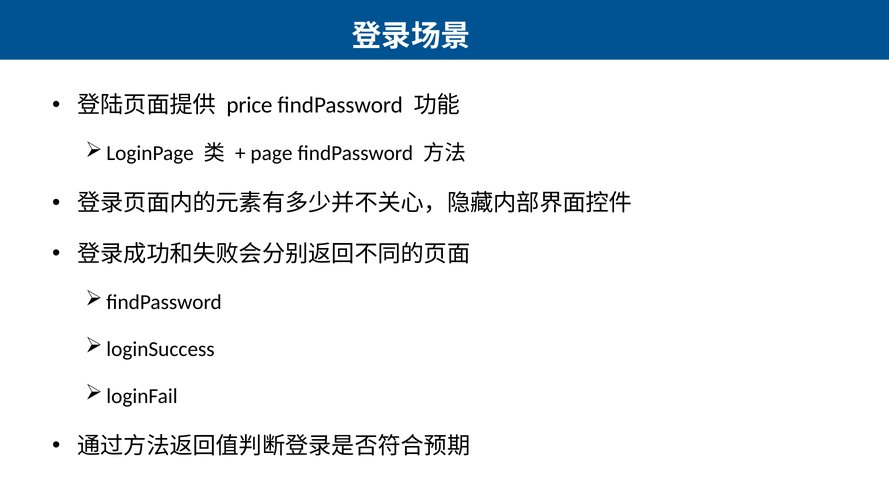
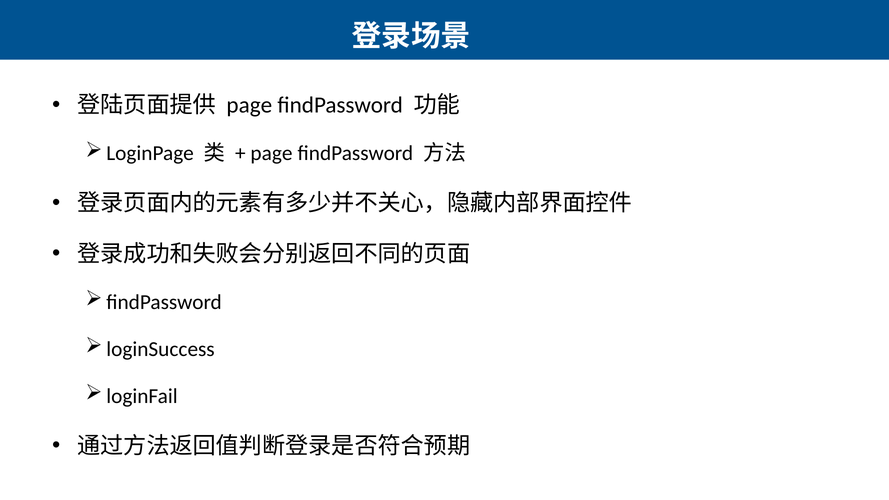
price at (249, 105): price -> page
